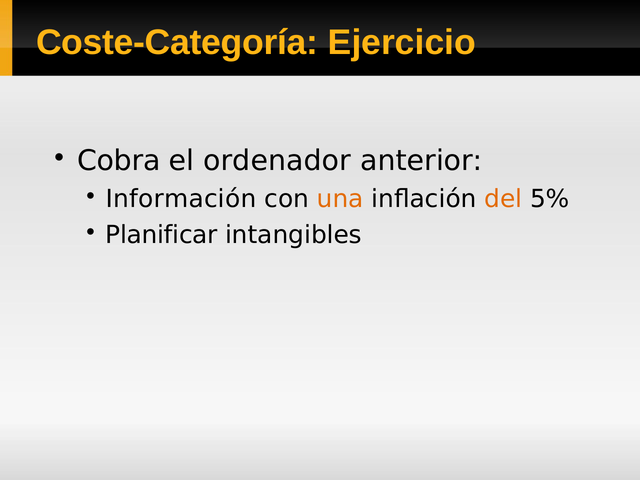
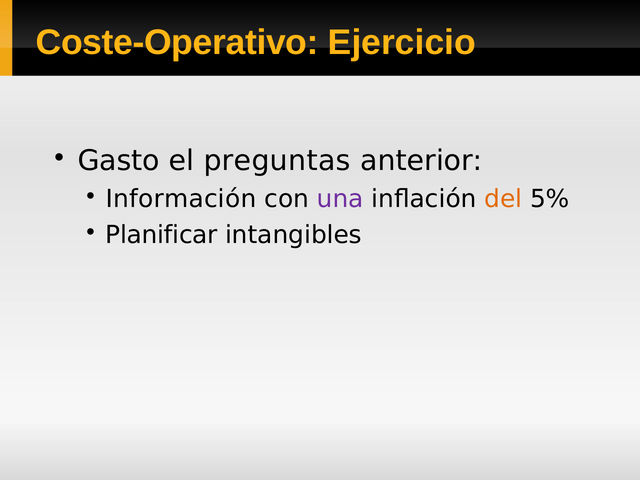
Coste-Categoría: Coste-Categoría -> Coste-Operativo
Cobra: Cobra -> Gasto
ordenador: ordenador -> preguntas
una colour: orange -> purple
